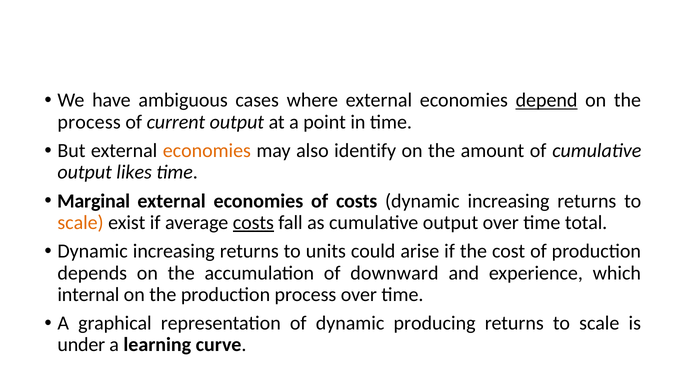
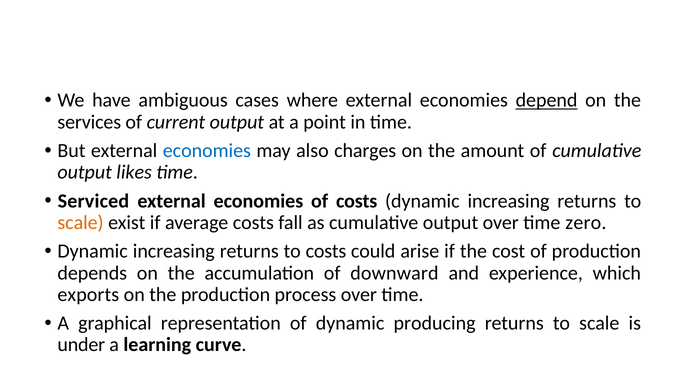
process at (89, 122): process -> services
economies at (207, 151) colour: orange -> blue
identify: identify -> charges
Marginal: Marginal -> Serviced
costs at (253, 223) underline: present -> none
total: total -> zero
to units: units -> costs
internal: internal -> exports
